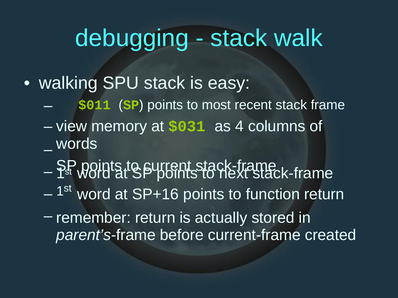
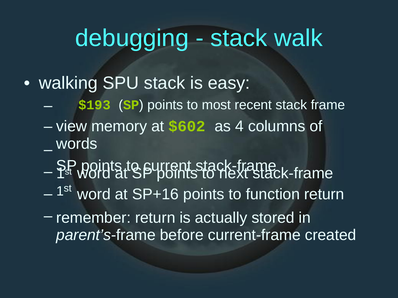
$011: $011 -> $193
$031: $031 -> $602
